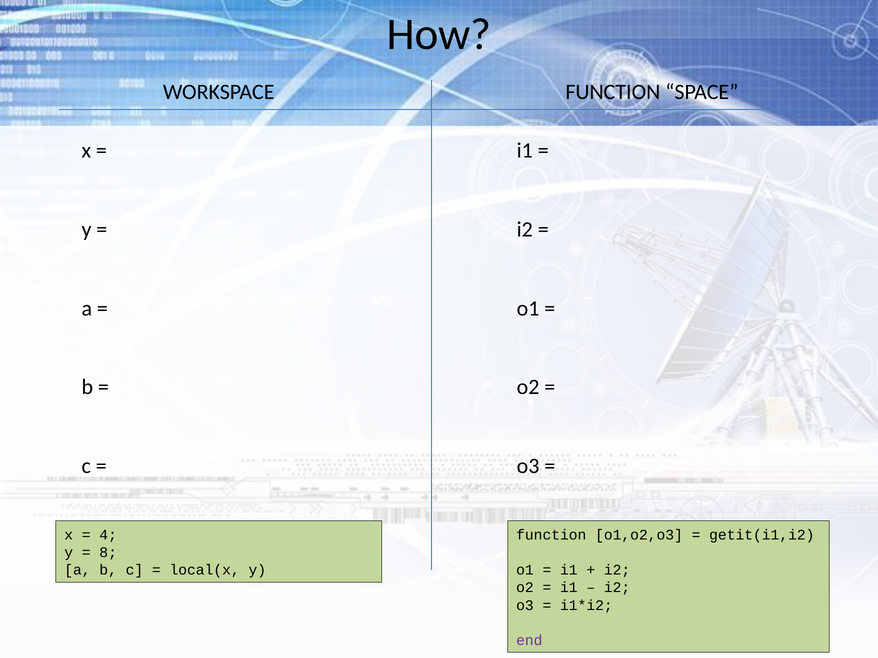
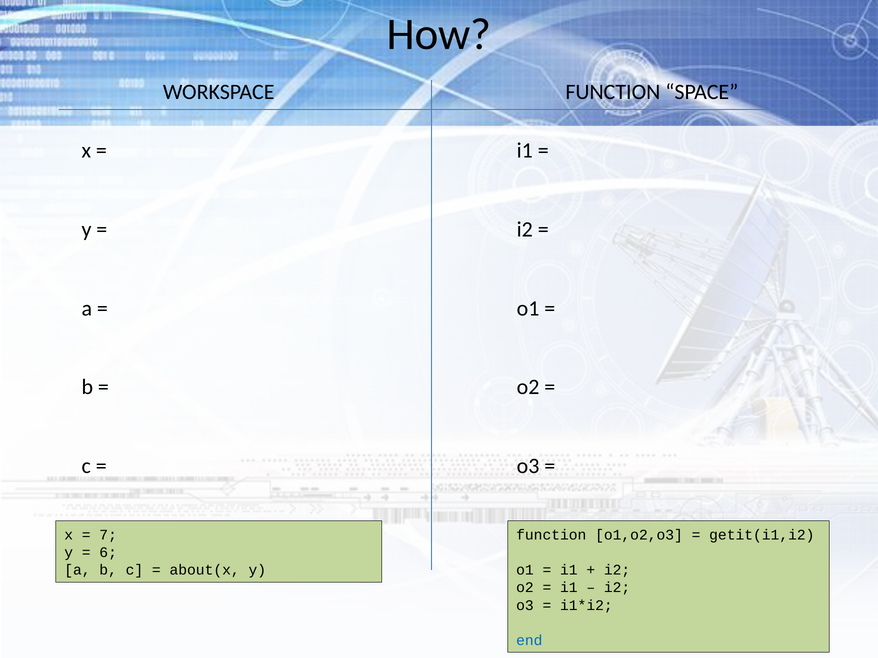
4: 4 -> 7
8: 8 -> 6
local(x: local(x -> about(x
end colour: purple -> blue
